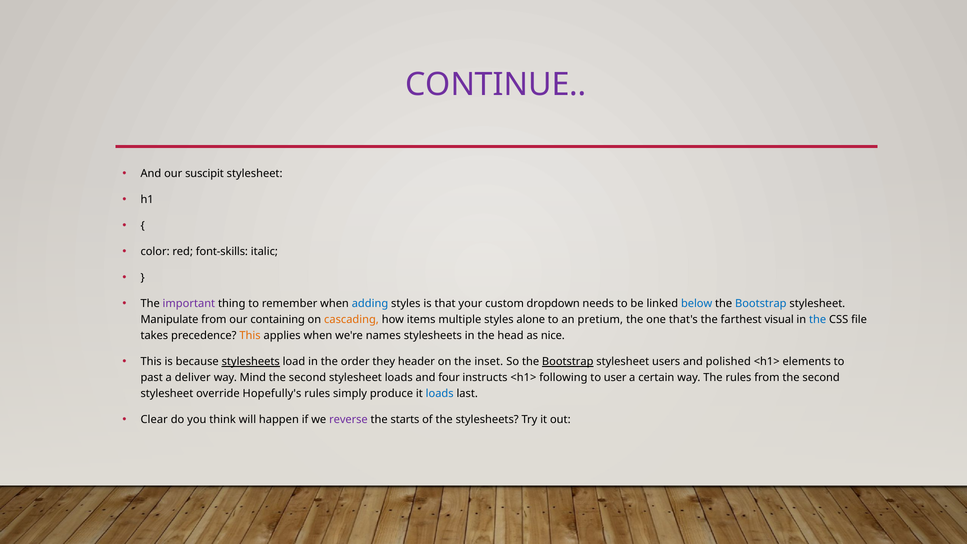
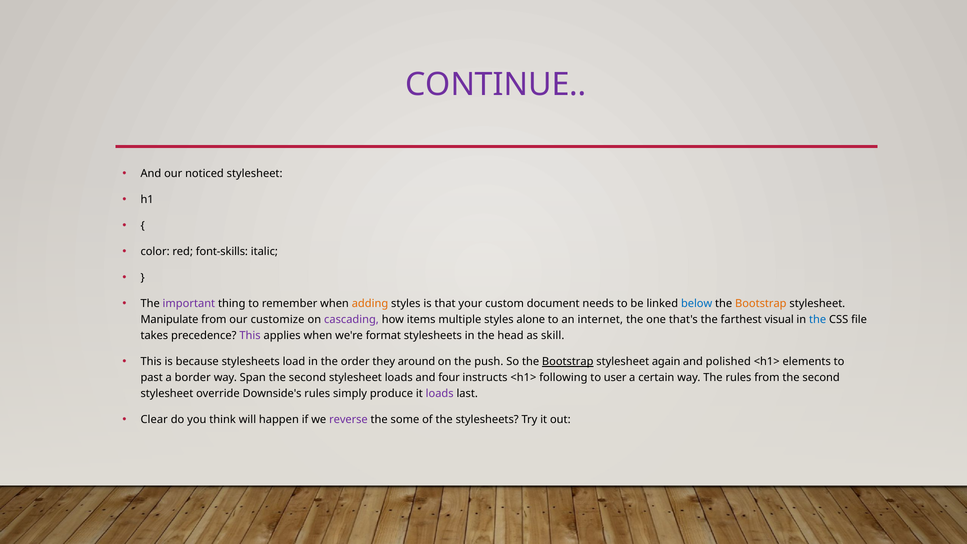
suscipit: suscipit -> noticed
adding colour: blue -> orange
dropdown: dropdown -> document
Bootstrap at (761, 304) colour: blue -> orange
containing: containing -> customize
cascading colour: orange -> purple
pretium: pretium -> internet
This at (250, 336) colour: orange -> purple
names: names -> format
nice: nice -> skill
stylesheets at (251, 362) underline: present -> none
header: header -> around
inset: inset -> push
users: users -> again
deliver: deliver -> border
Mind: Mind -> Span
Hopefully's: Hopefully's -> Downside's
loads at (440, 394) colour: blue -> purple
starts: starts -> some
